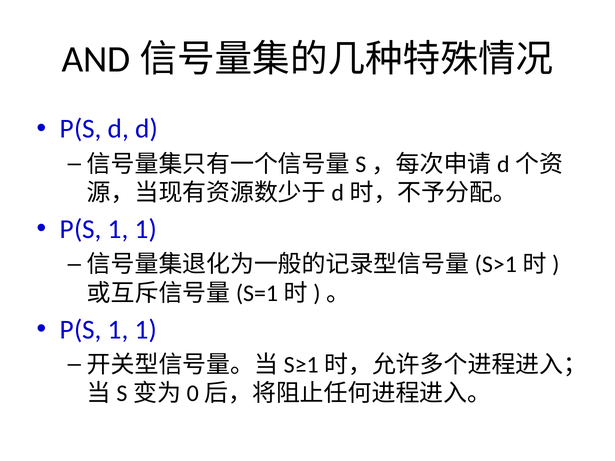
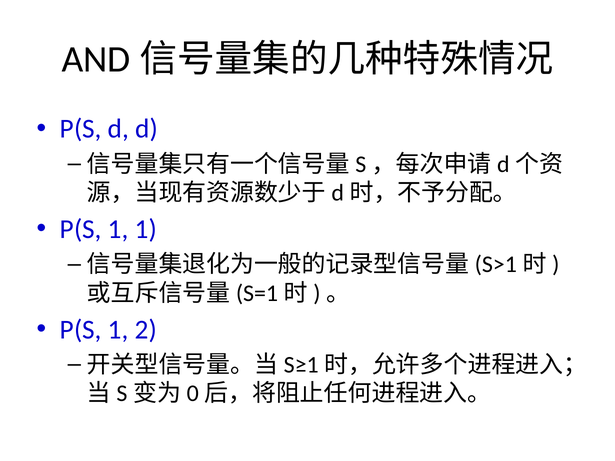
1 at (146, 330): 1 -> 2
